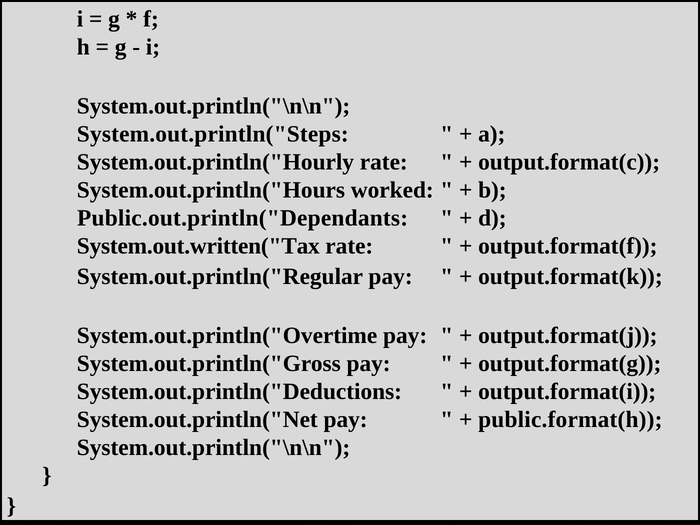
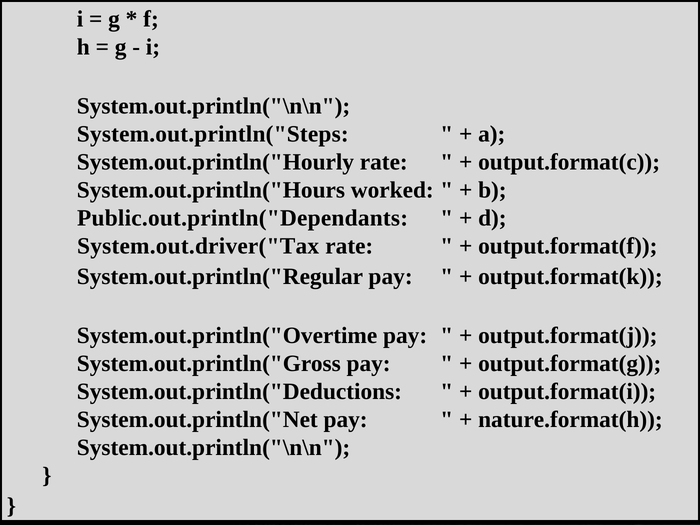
System.out.written("Tax: System.out.written("Tax -> System.out.driver("Tax
public.format(h: public.format(h -> nature.format(h
